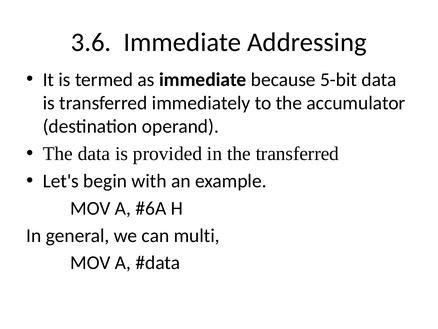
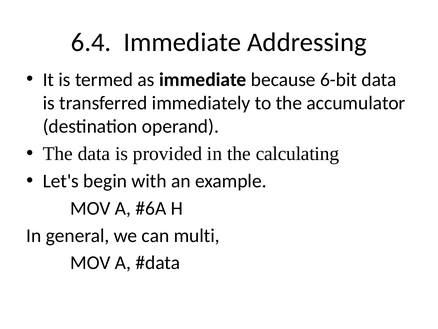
3.6: 3.6 -> 6.4
5-bit: 5-bit -> 6-bit
the transferred: transferred -> calculating
